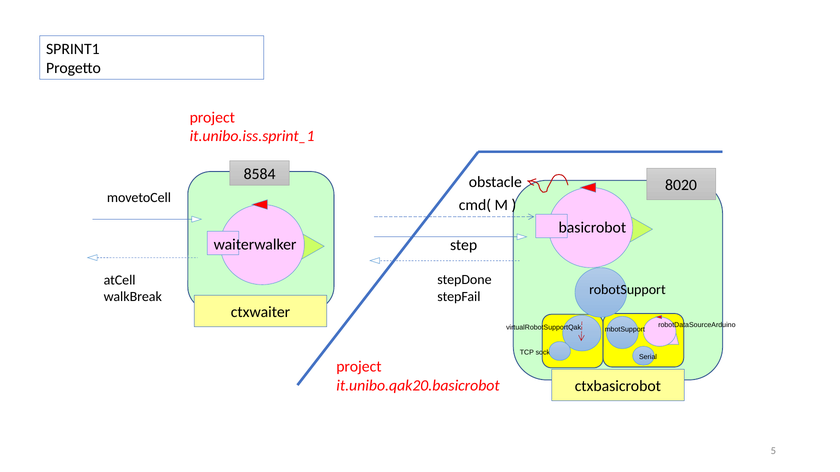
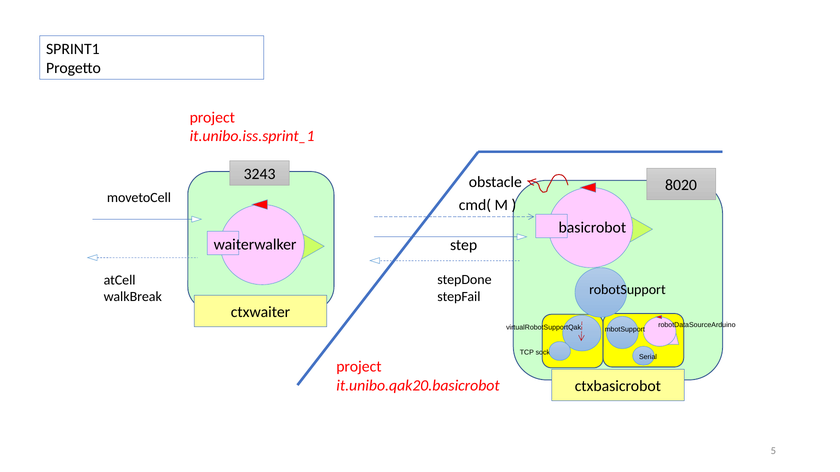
8584: 8584 -> 3243
